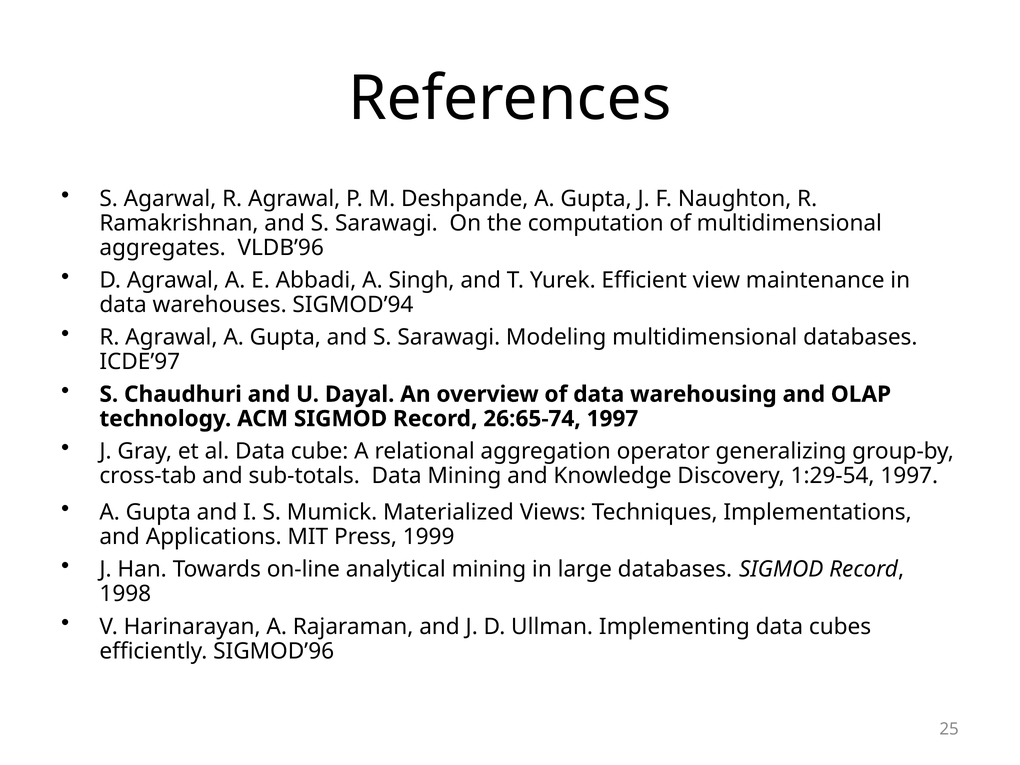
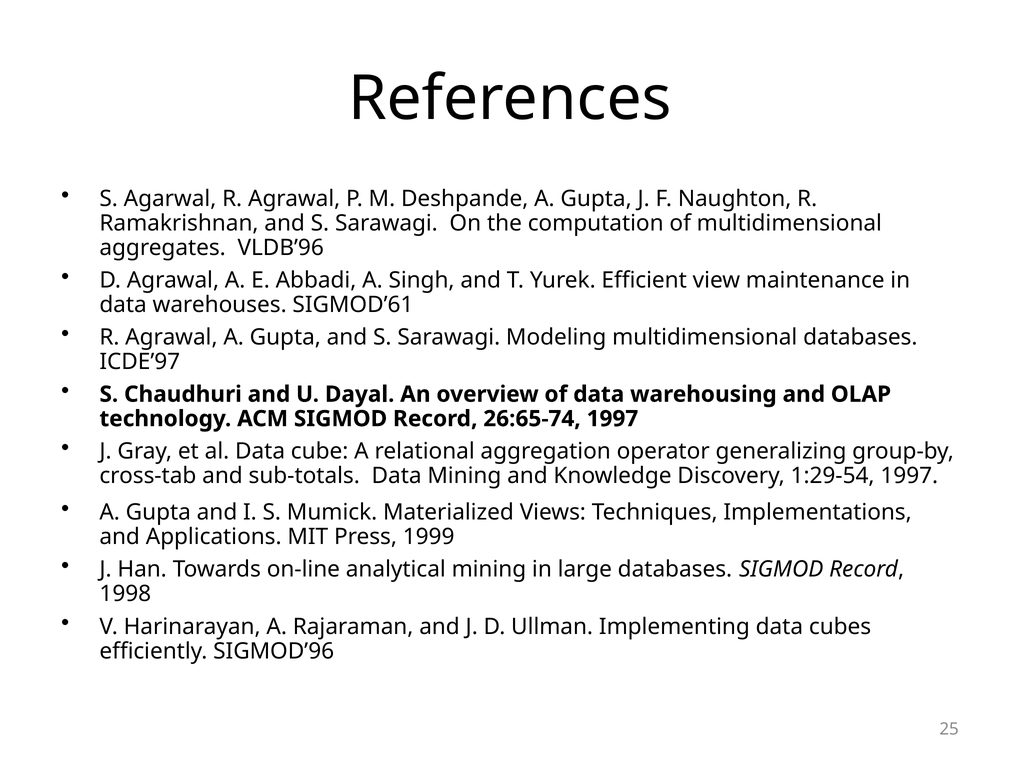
SIGMOD’94: SIGMOD’94 -> SIGMOD’61
